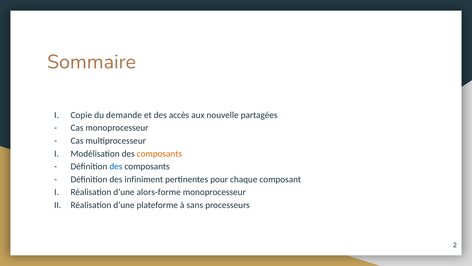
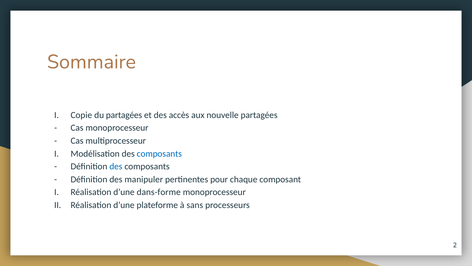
du demande: demande -> partagées
composants at (159, 153) colour: orange -> blue
infiniment: infiniment -> manipuler
alors-forme: alors-forme -> dans-forme
